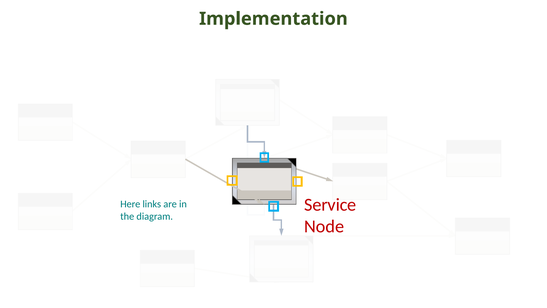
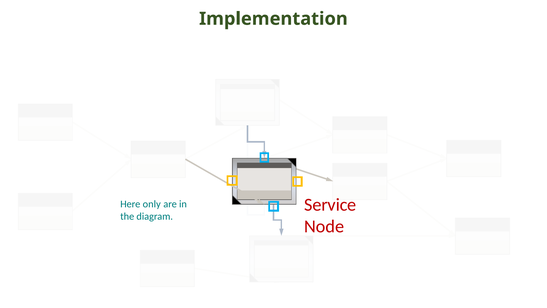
links: links -> only
